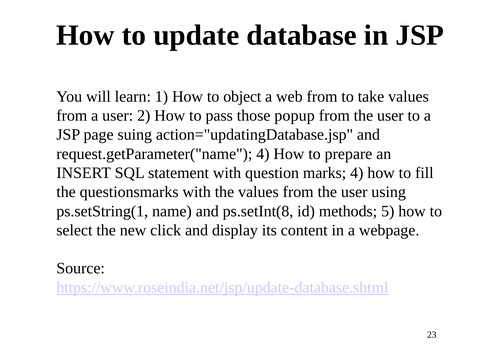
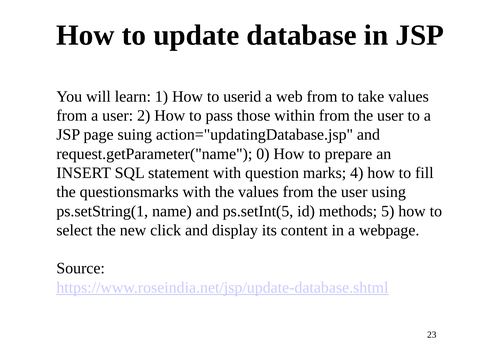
object: object -> userid
popup: popup -> within
request.getParameter("name 4: 4 -> 0
ps.setInt(8: ps.setInt(8 -> ps.setInt(5
